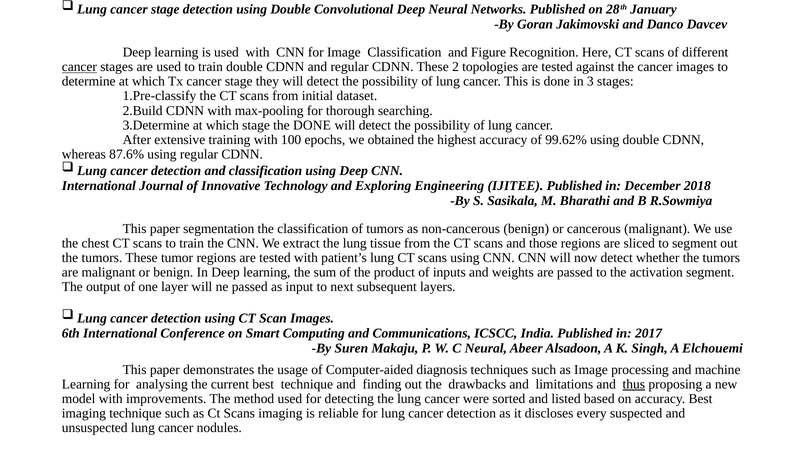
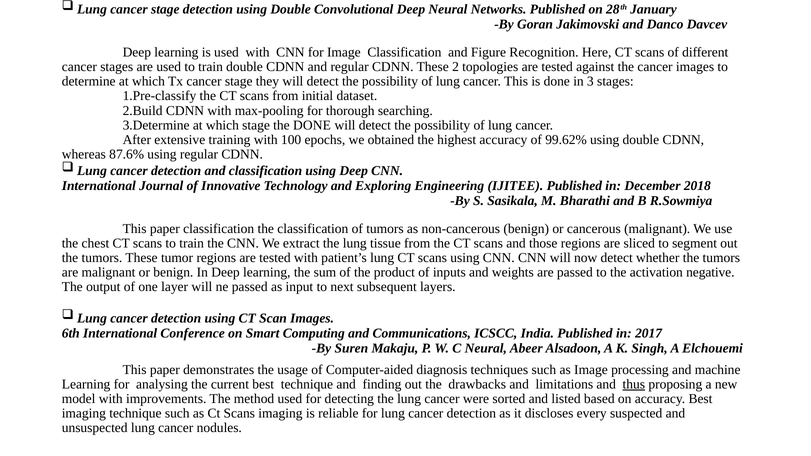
cancer at (79, 67) underline: present -> none
paper segmentation: segmentation -> classification
activation segment: segment -> negative
